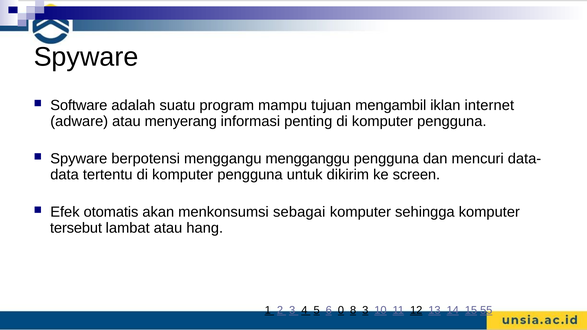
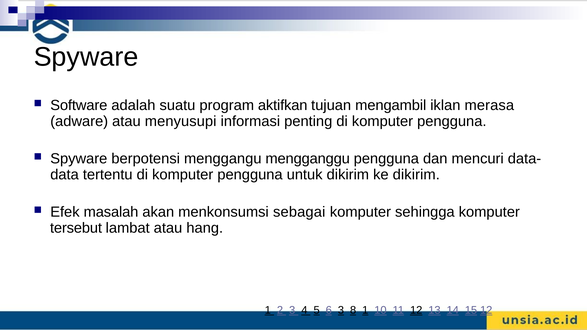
mampu: mampu -> aktifkan
internet: internet -> merasa
menyerang: menyerang -> menyusupi
ke screen: screen -> dikirim
otomatis: otomatis -> masalah
6 0: 0 -> 3
8 3: 3 -> 1
15 55: 55 -> 12
